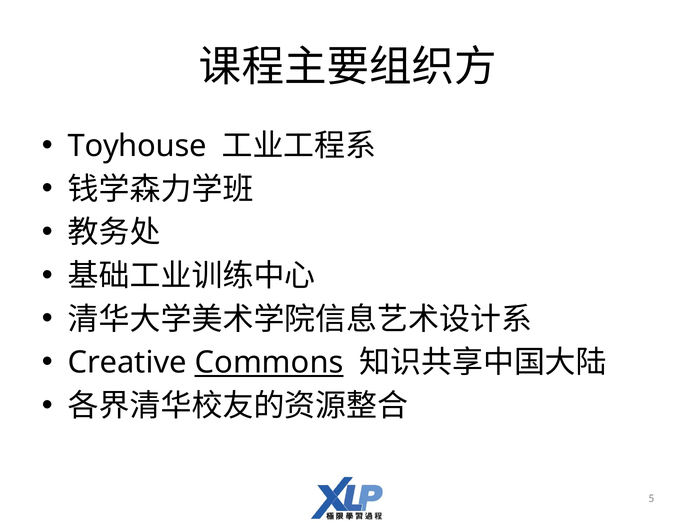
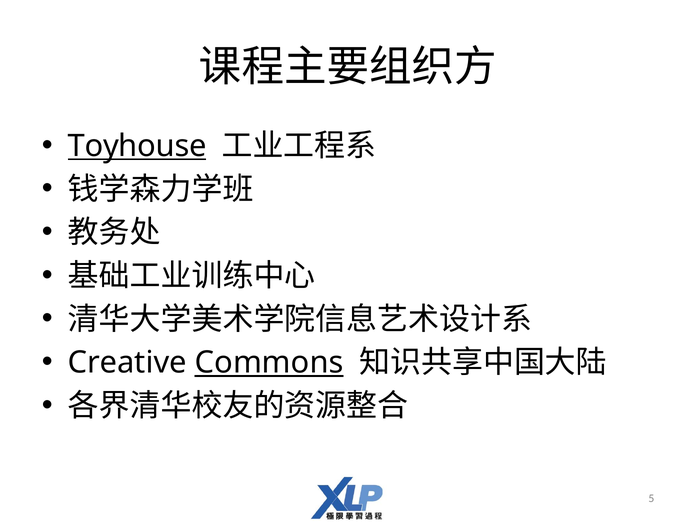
Toyhouse underline: none -> present
